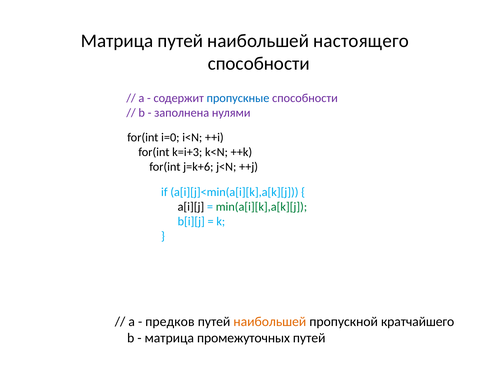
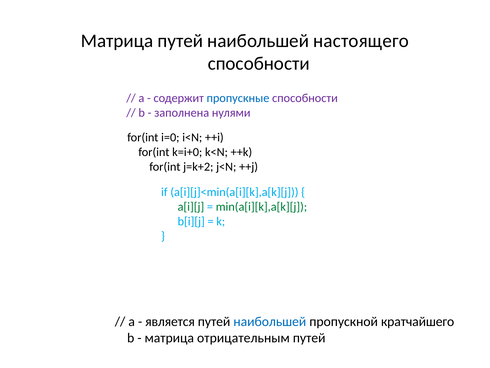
k=i+3: k=i+3 -> k=i+0
j=k+6: j=k+6 -> j=k+2
a[i][j colour: black -> green
предков: предков -> является
наибольшей at (270, 321) colour: orange -> blue
промежуточных: промежуточных -> отрицательным
